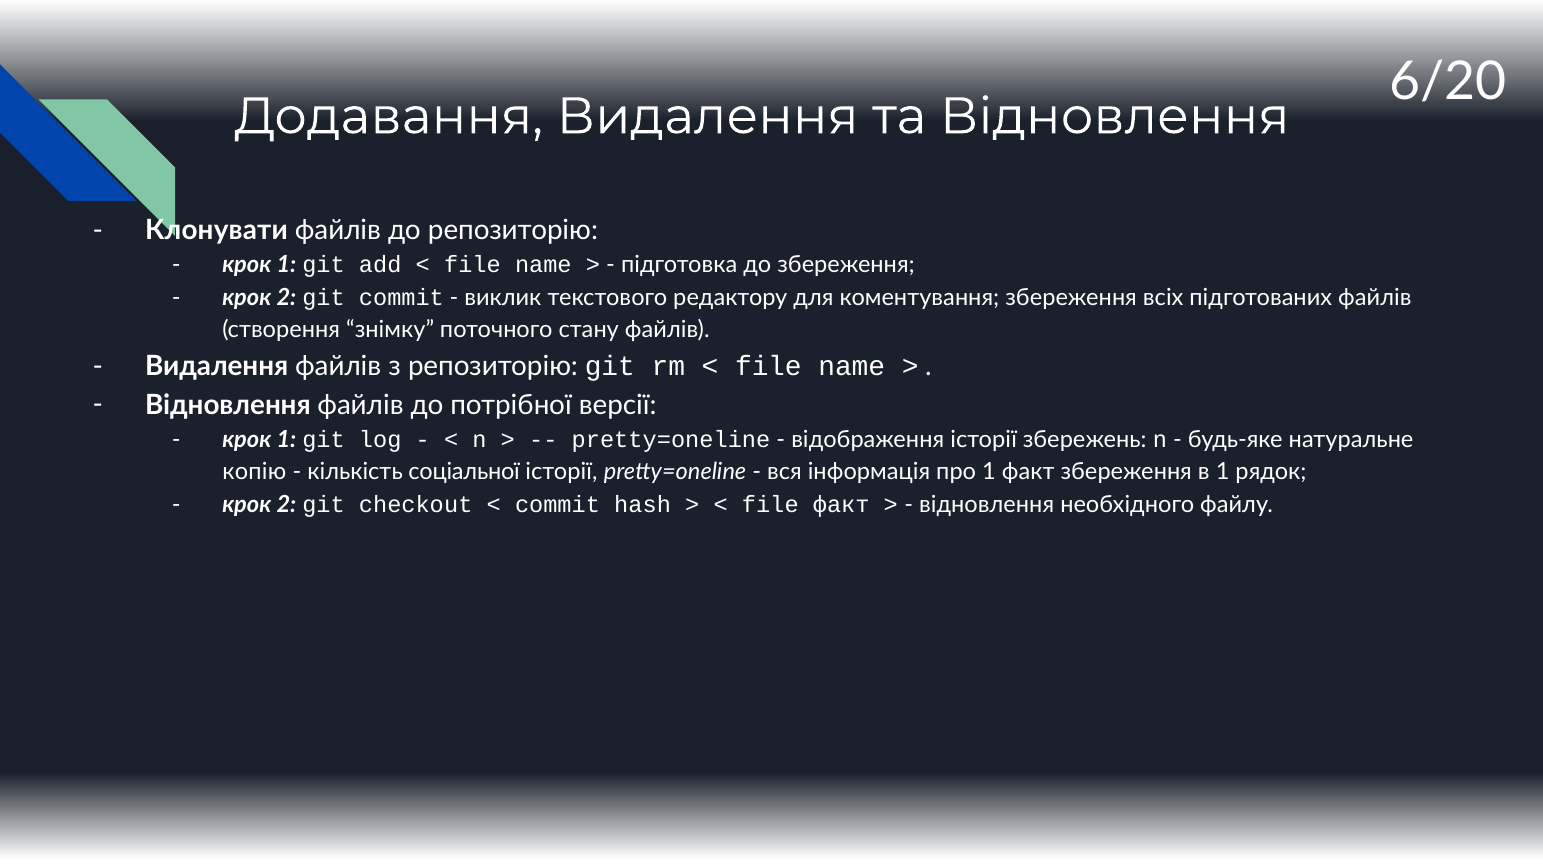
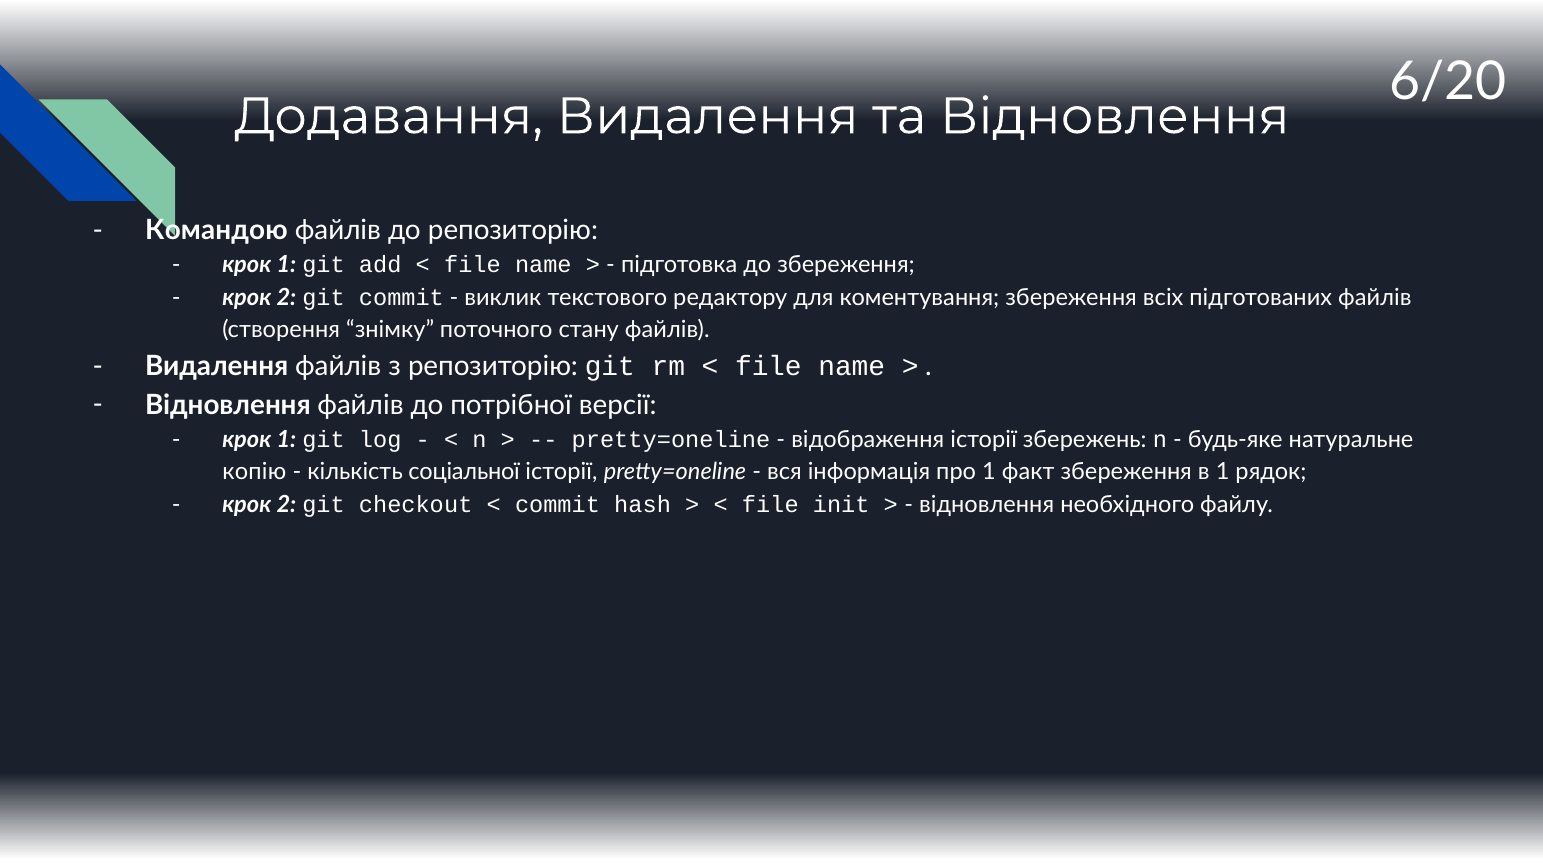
Клонувати: Клонувати -> Командою
file факт: факт -> init
